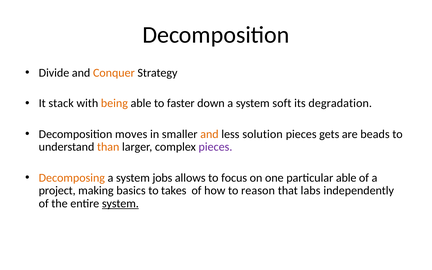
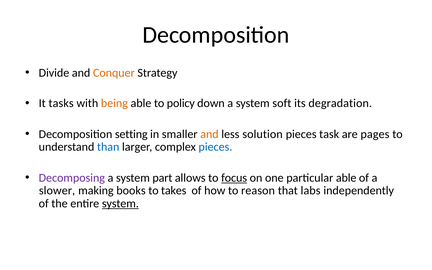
stack: stack -> tasks
faster: faster -> policy
moves: moves -> setting
gets: gets -> task
beads: beads -> pages
than colour: orange -> blue
pieces at (215, 147) colour: purple -> blue
Decomposing colour: orange -> purple
jobs: jobs -> part
focus underline: none -> present
project: project -> slower
basics: basics -> books
